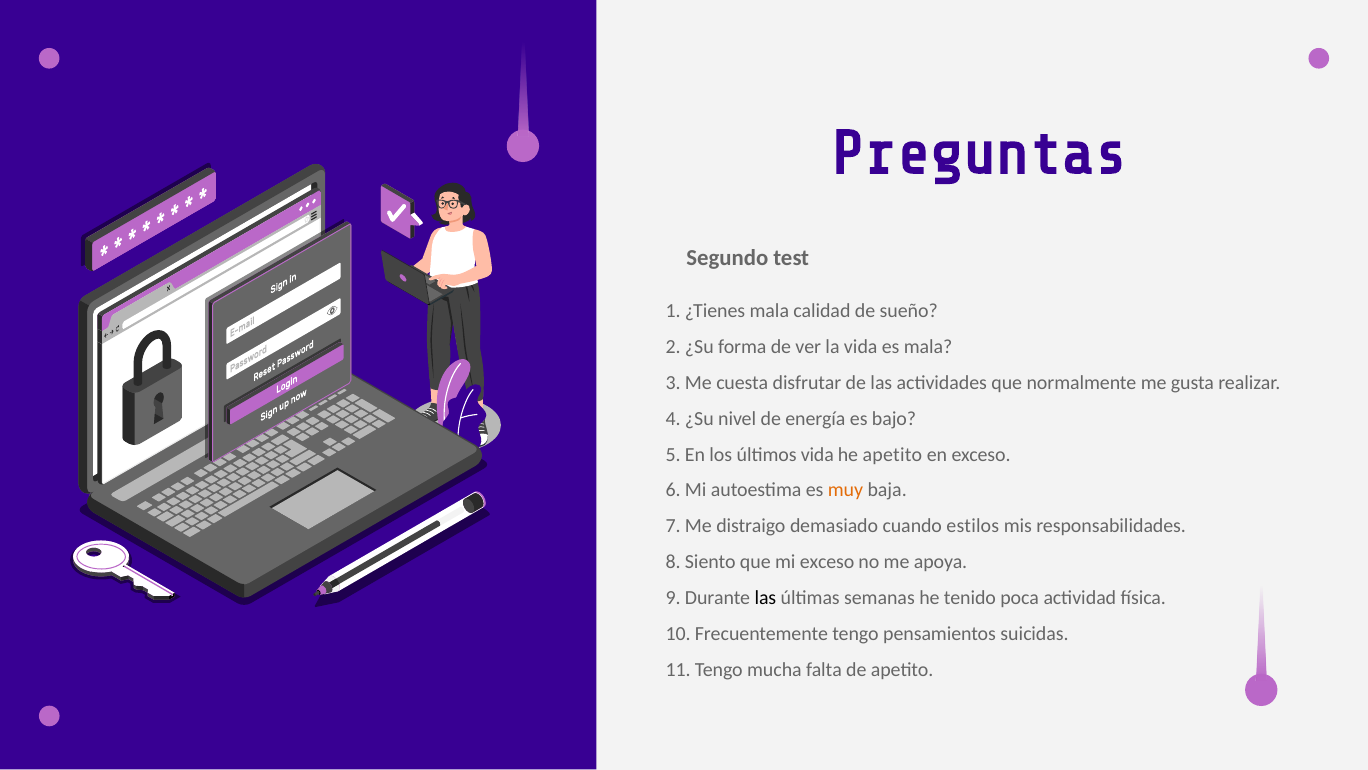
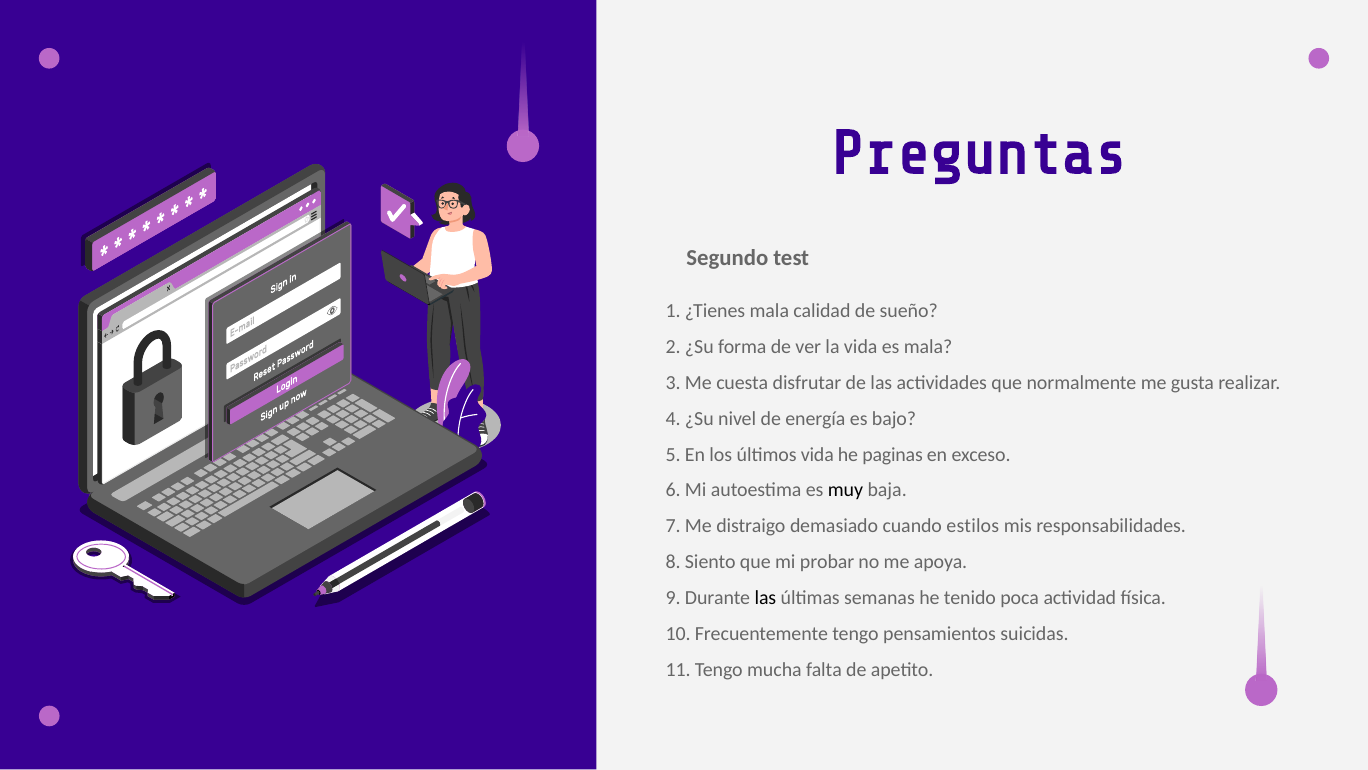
he apetito: apetito -> paginas
muy colour: orange -> black
mi exceso: exceso -> probar
